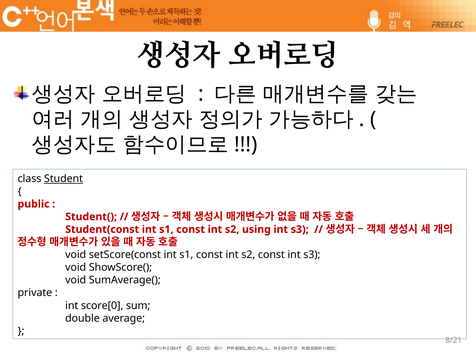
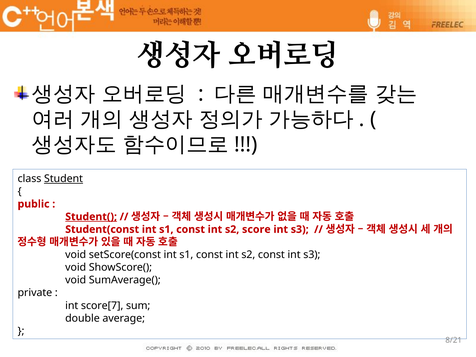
Student( underline: none -> present
using: using -> score
score[0: score[0 -> score[7
